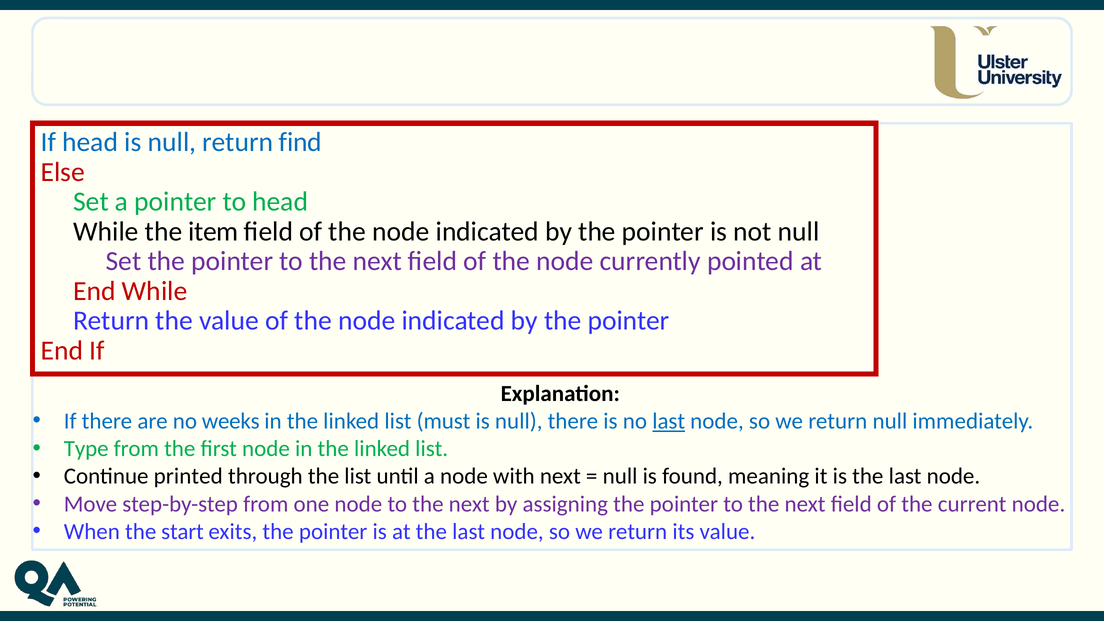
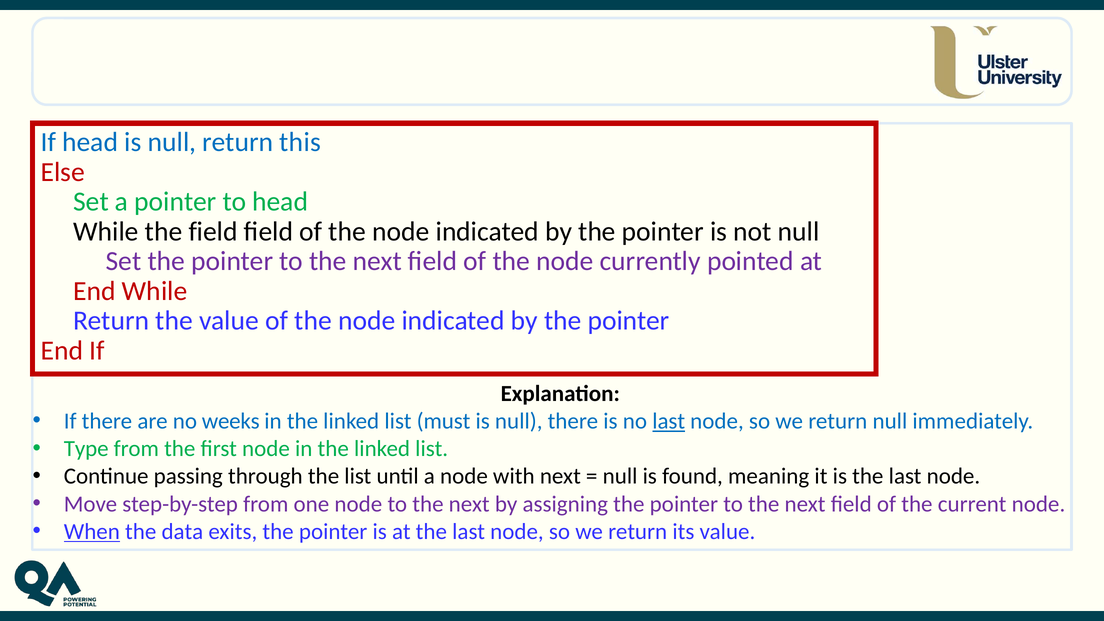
find: find -> this
the item: item -> field
printed: printed -> passing
When underline: none -> present
start: start -> data
